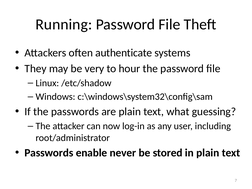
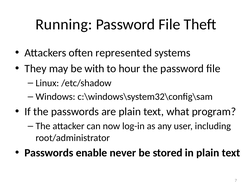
authenticate: authenticate -> represented
very: very -> with
guessing: guessing -> program
